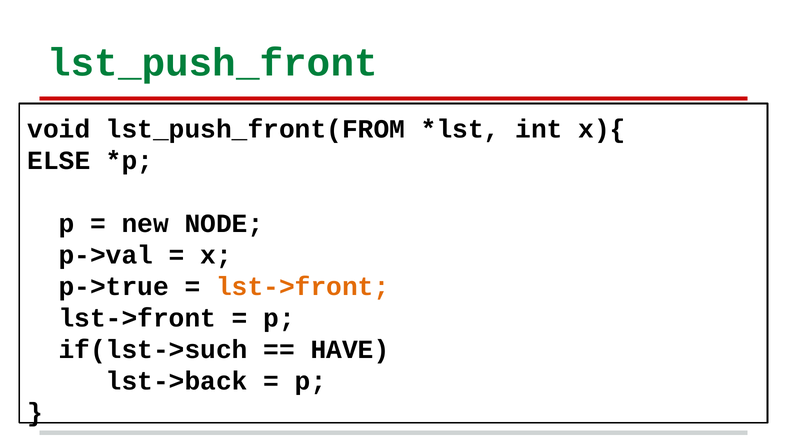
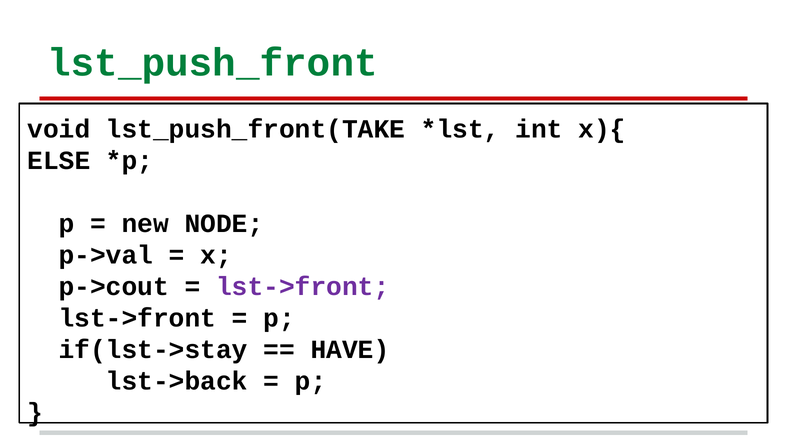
lst_push_front(FROM: lst_push_front(FROM -> lst_push_front(TAKE
p->true: p->true -> p->cout
lst->front at (303, 286) colour: orange -> purple
if(lst->such: if(lst->such -> if(lst->stay
